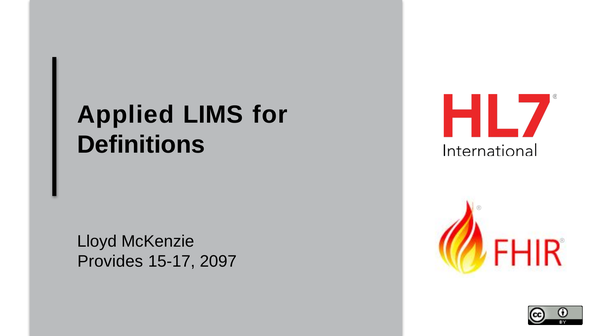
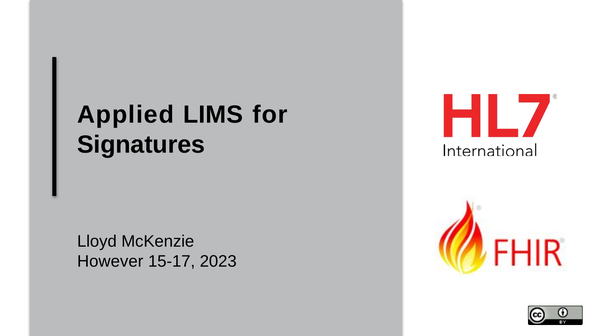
Definitions: Definitions -> Signatures
Provides: Provides -> However
2097: 2097 -> 2023
